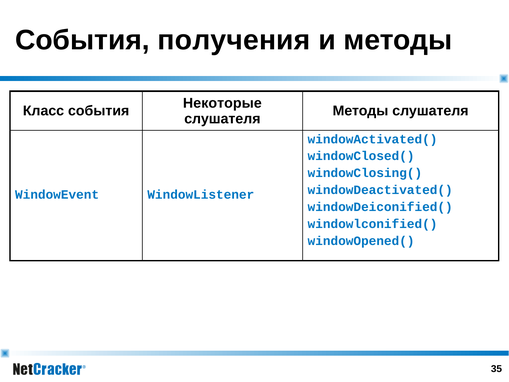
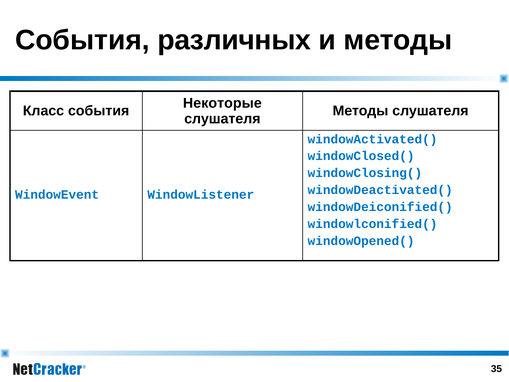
получения: получения -> различных
